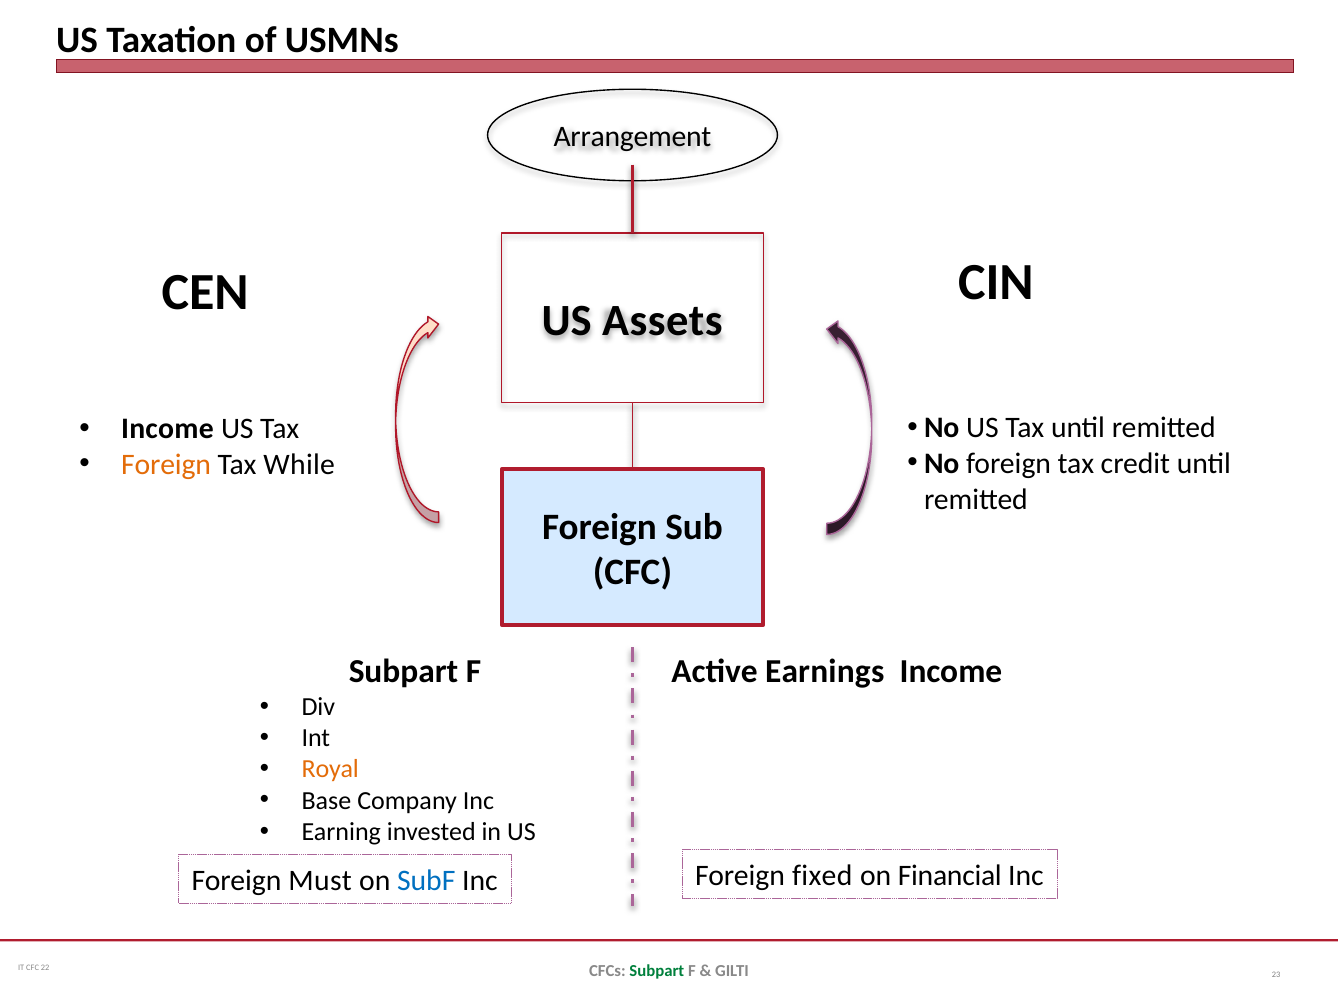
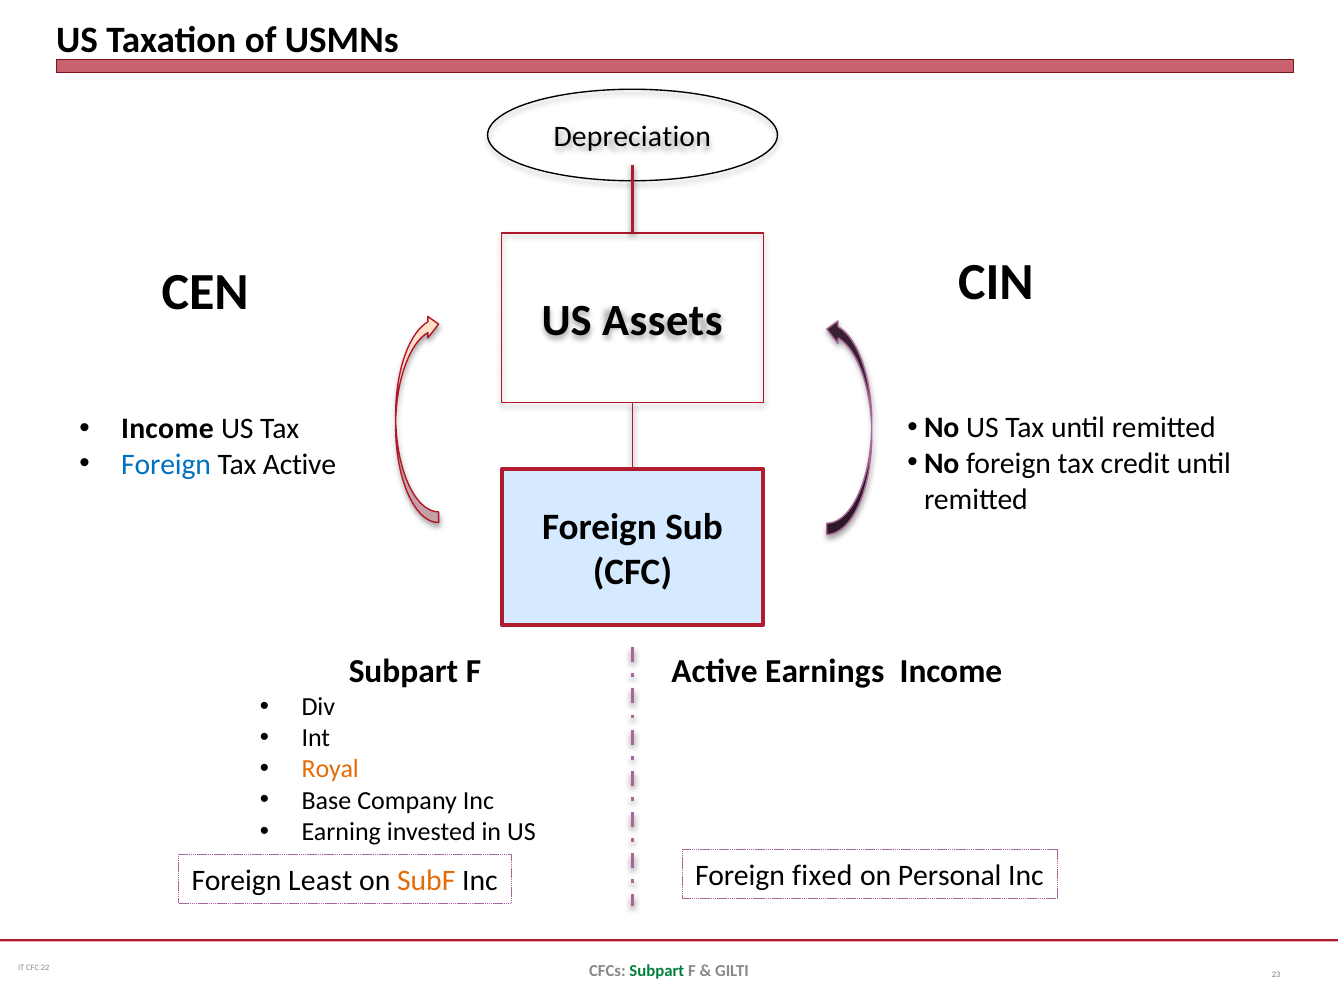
Arrangement: Arrangement -> Depreciation
Foreign at (166, 465) colour: orange -> blue
Tax While: While -> Active
Must: Must -> Least
SubF colour: blue -> orange
Financial: Financial -> Personal
